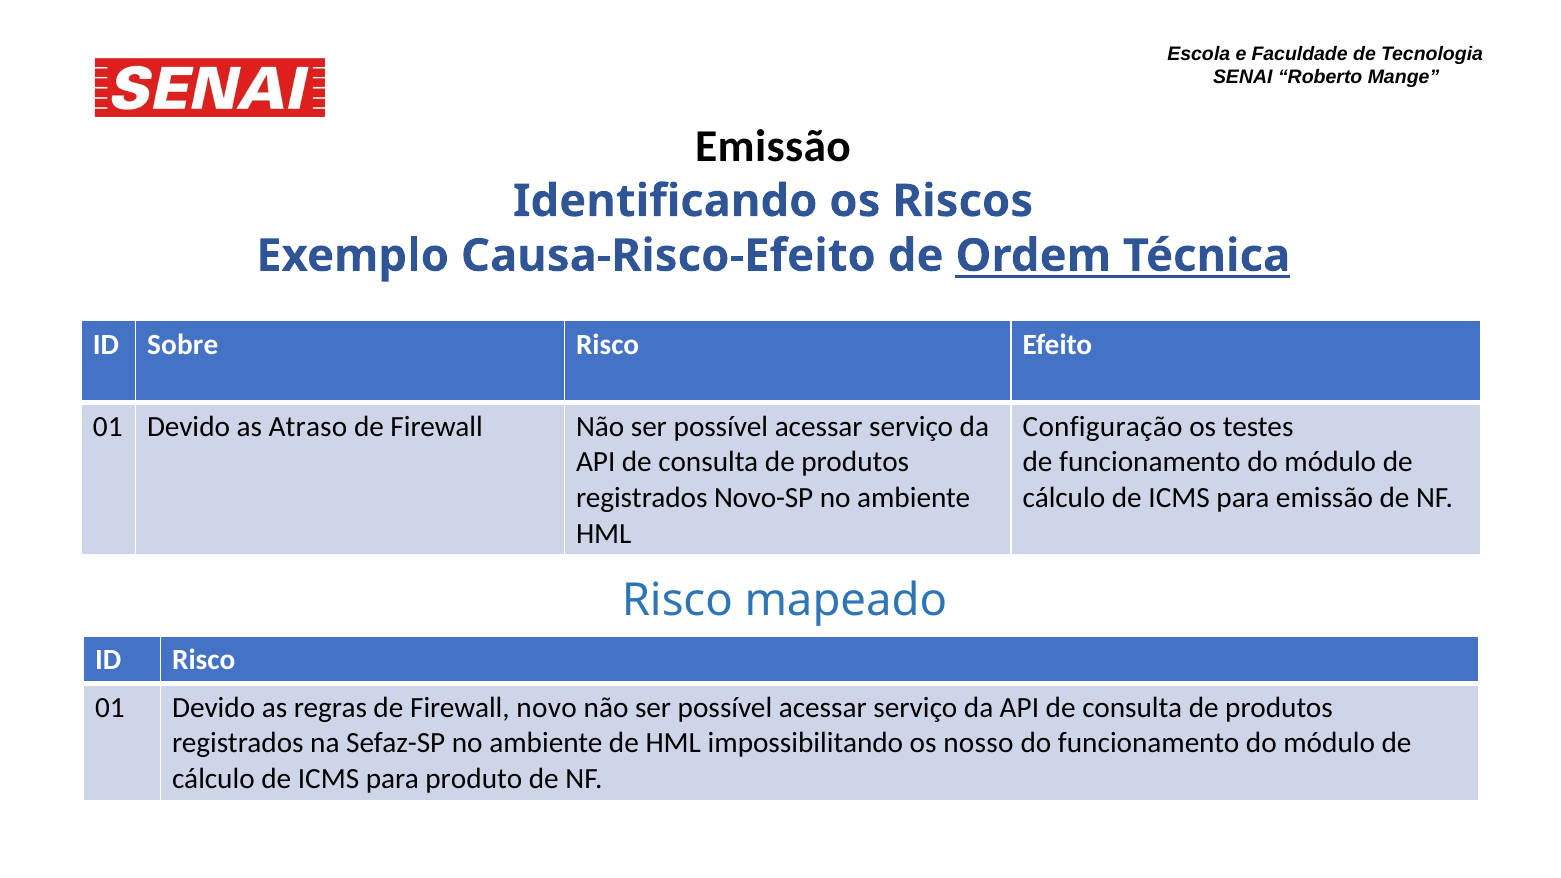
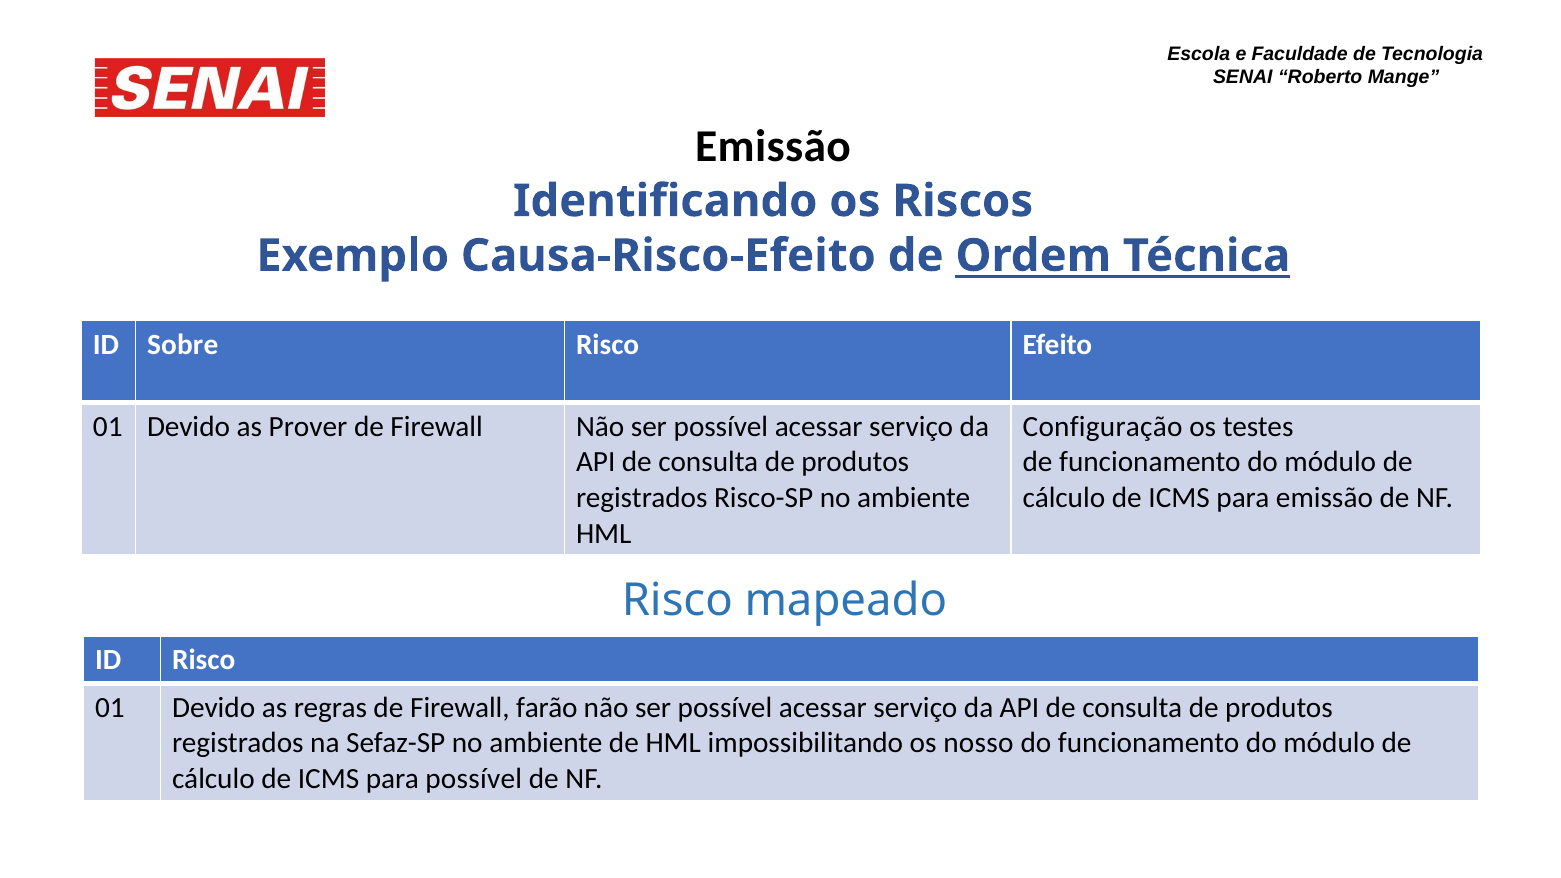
Atraso: Atraso -> Prover
Novo-SP: Novo-SP -> Risco-SP
novo: novo -> farão
para produto: produto -> possível
